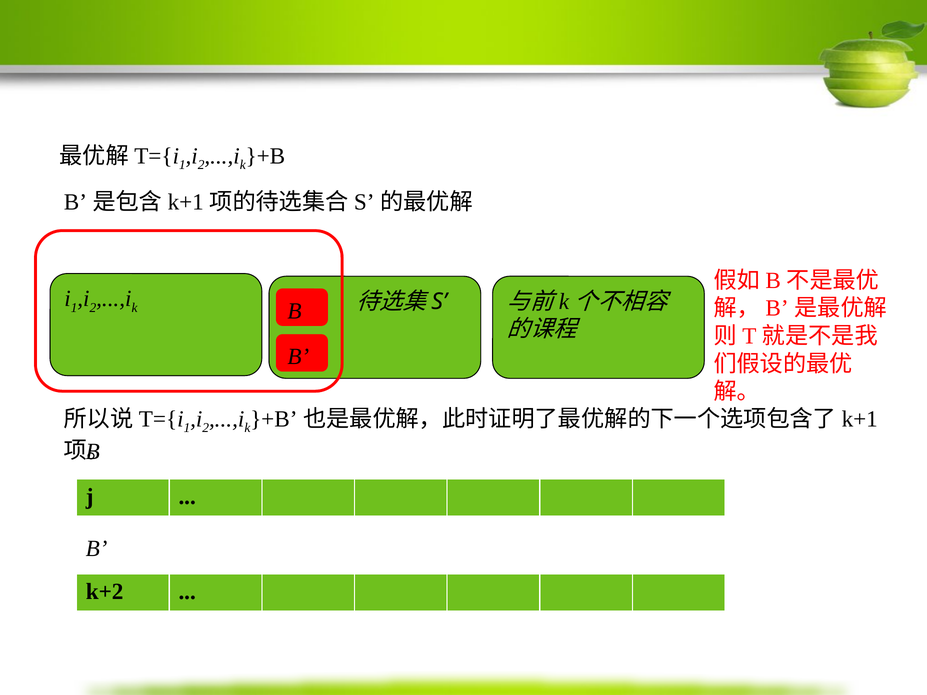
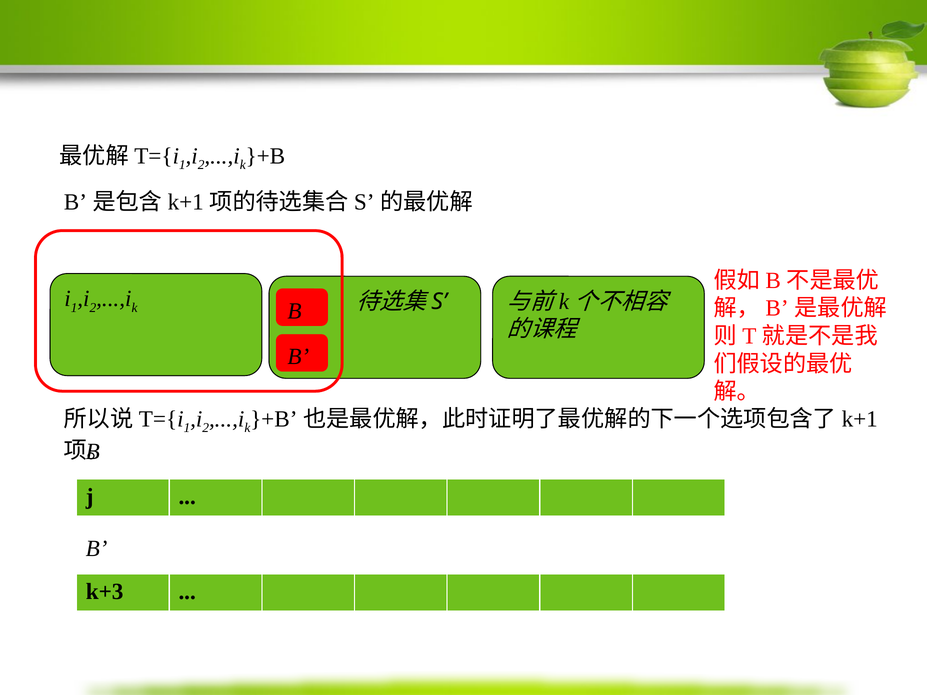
k+2: k+2 -> k+3
